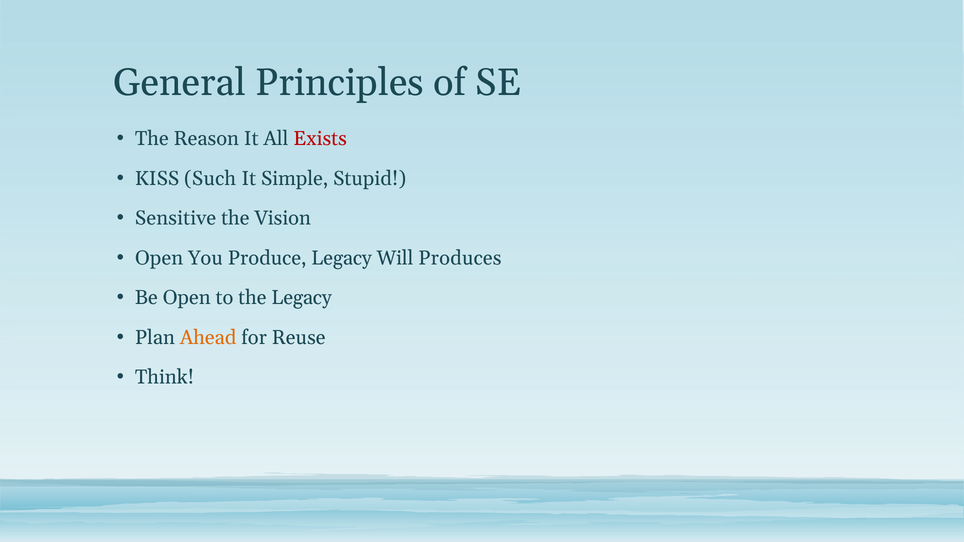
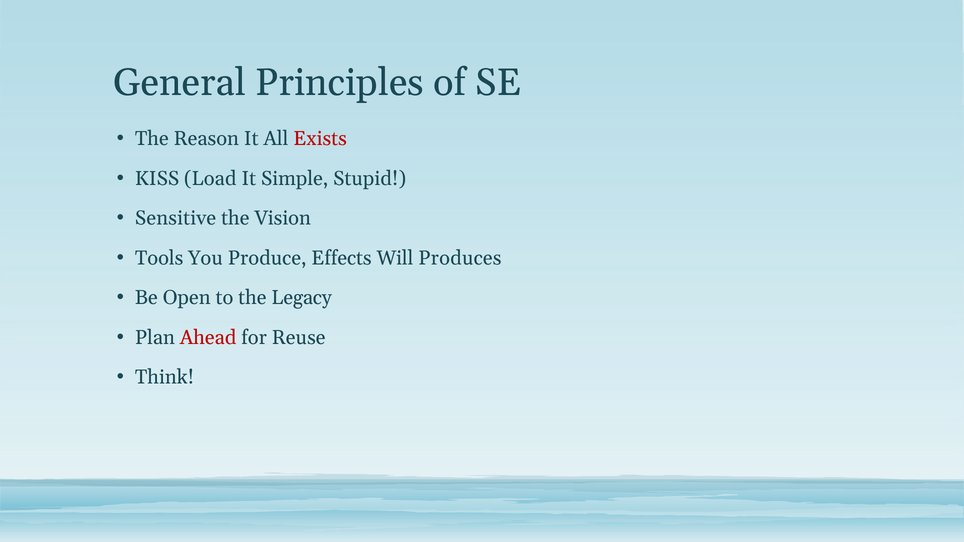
Such: Such -> Load
Open at (159, 258): Open -> Tools
Produce Legacy: Legacy -> Effects
Ahead colour: orange -> red
